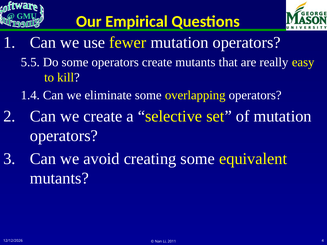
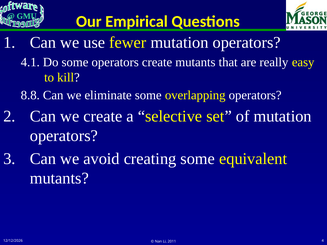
5.5: 5.5 -> 4.1
1.4: 1.4 -> 8.8
